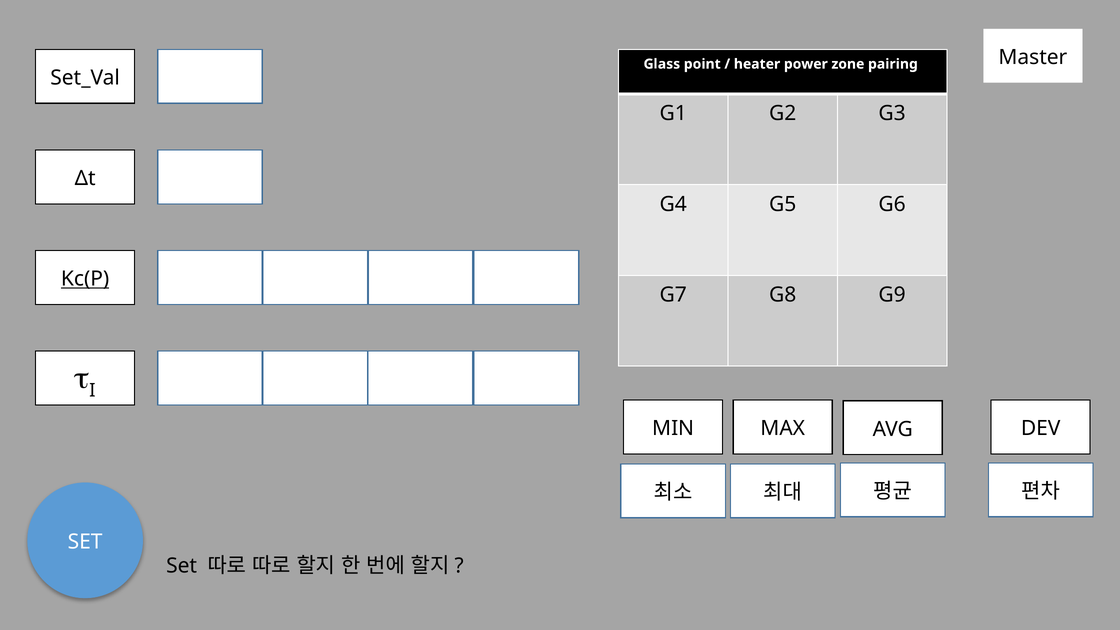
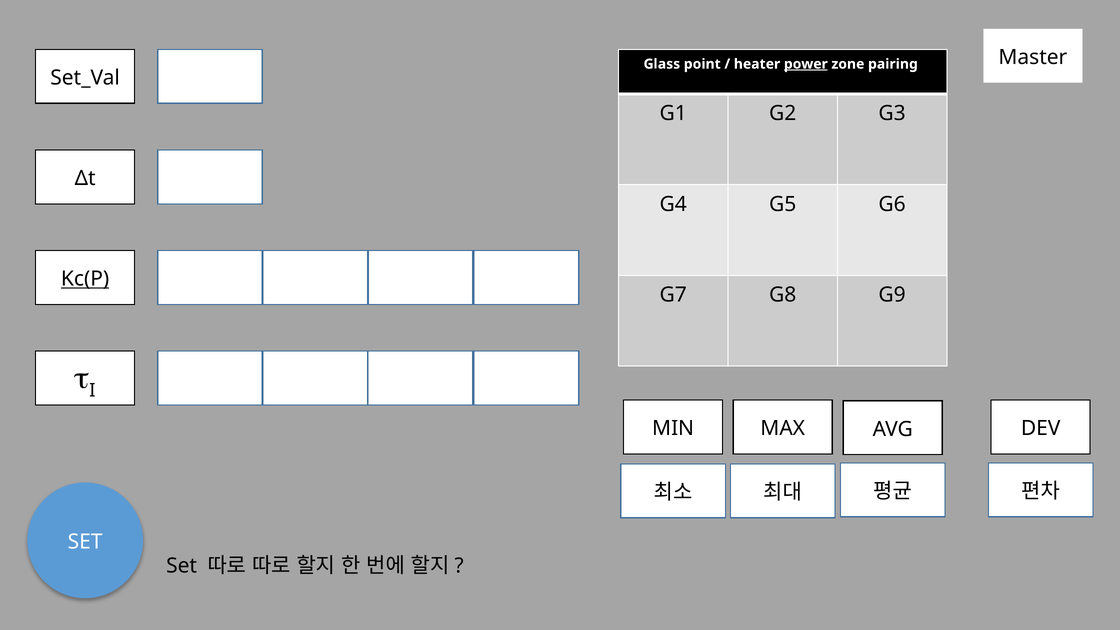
power underline: none -> present
